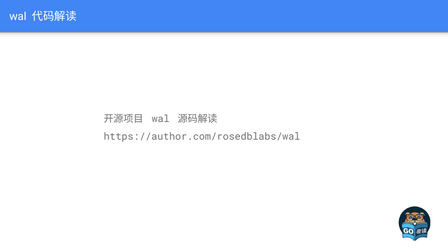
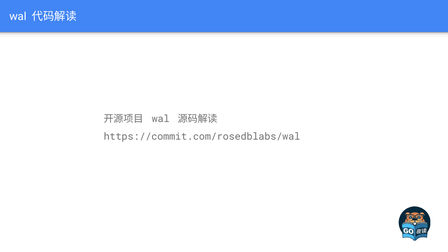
https://author.com/rosedblabs/wal: https://author.com/rosedblabs/wal -> https://commit.com/rosedblabs/wal
